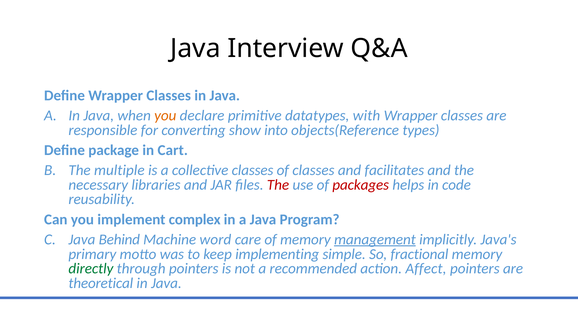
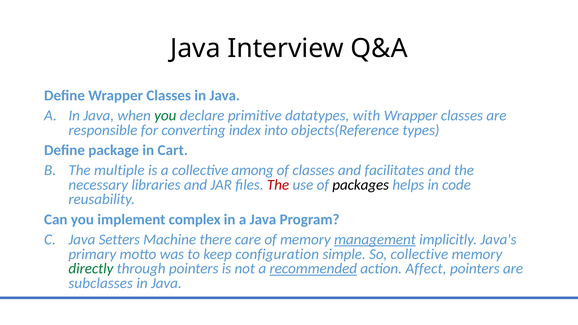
you at (165, 115) colour: orange -> green
show: show -> index
collective classes: classes -> among
packages colour: red -> black
Behind: Behind -> Setters
word: word -> there
implementing: implementing -> configuration
So fractional: fractional -> collective
recommended underline: none -> present
theoretical: theoretical -> subclasses
